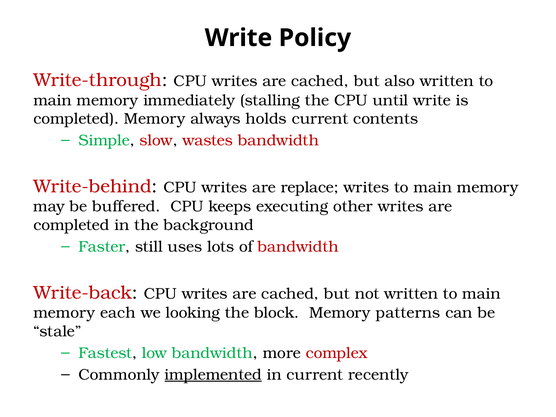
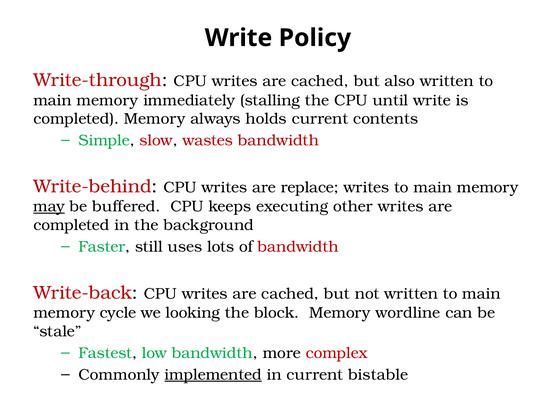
may underline: none -> present
each: each -> cycle
patterns: patterns -> wordline
recently: recently -> bistable
